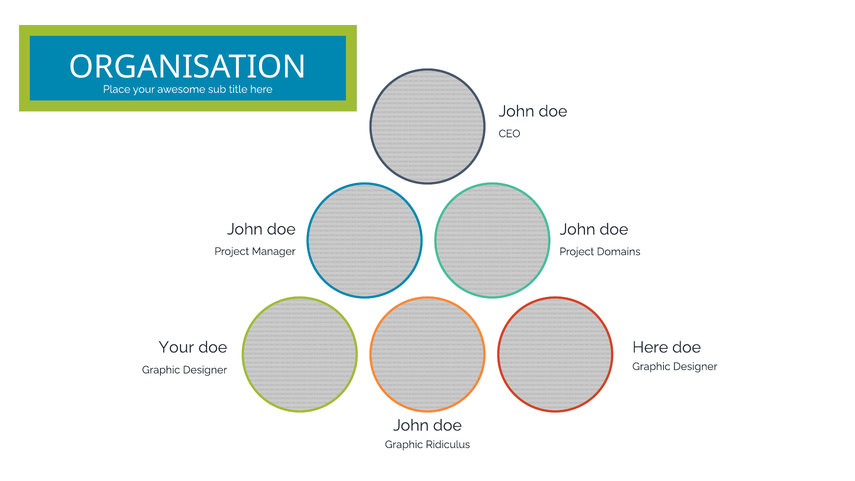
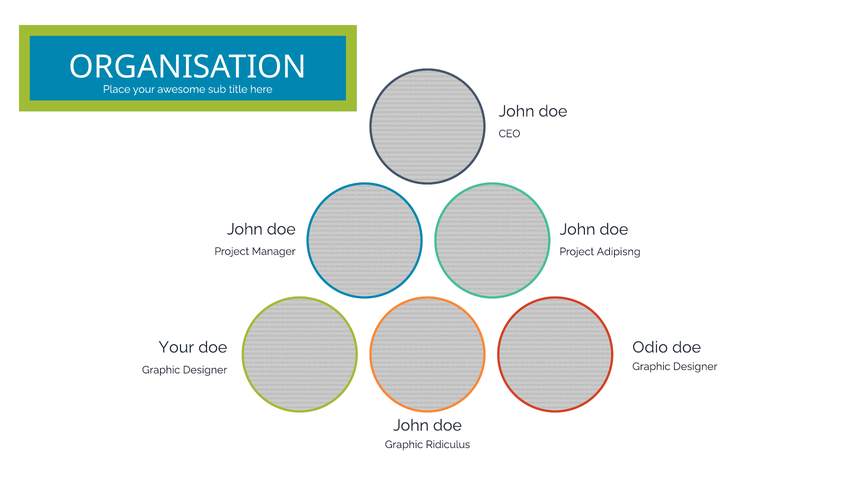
Domains: Domains -> Adipisng
Here at (650, 347): Here -> Odio
